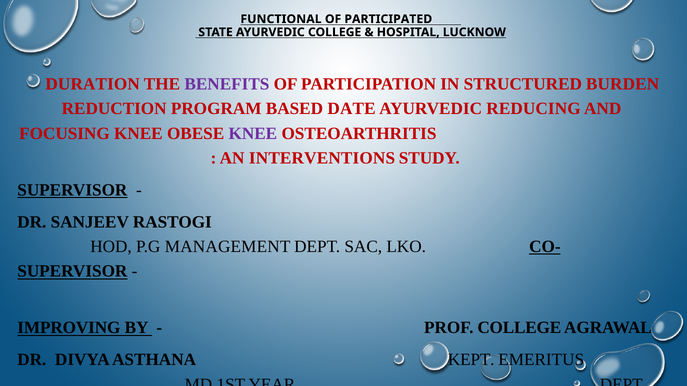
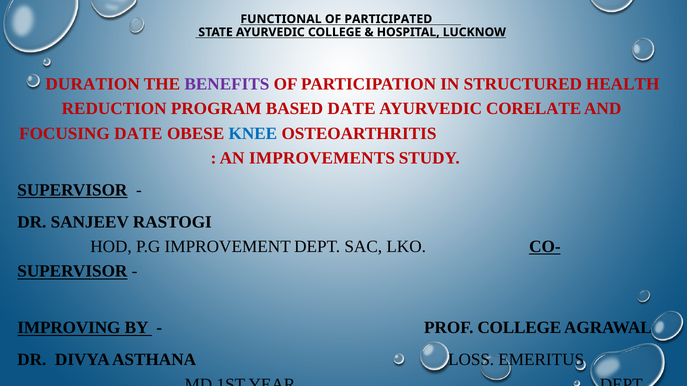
BURDEN: BURDEN -> HEALTH
REDUCING: REDUCING -> CORELATE
FOCUSING KNEE: KNEE -> DATE
KNEE at (253, 134) colour: purple -> blue
INTERVENTIONS: INTERVENTIONS -> IMPROVEMENTS
MANAGEMENT: MANAGEMENT -> IMPROVEMENT
KEPT: KEPT -> LOSS
